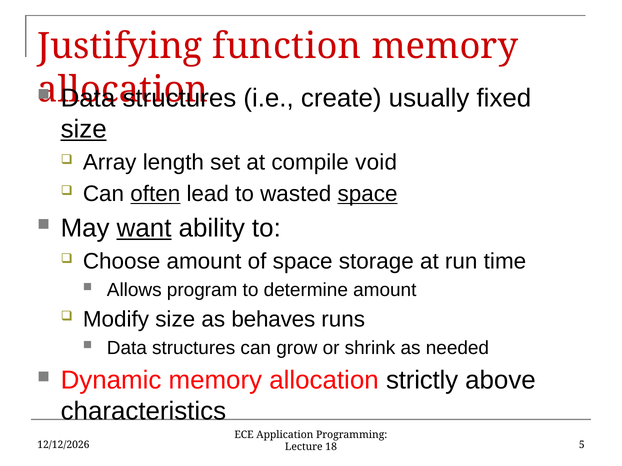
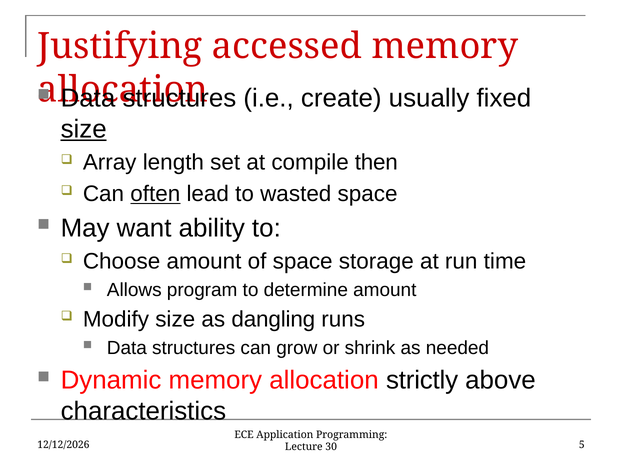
function: function -> accessed
void: void -> then
space at (368, 194) underline: present -> none
want underline: present -> none
behaves: behaves -> dangling
18: 18 -> 30
